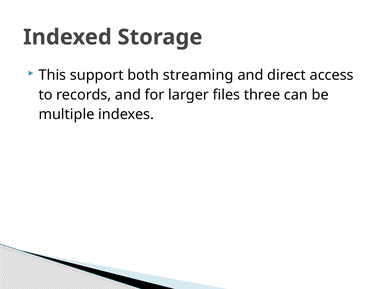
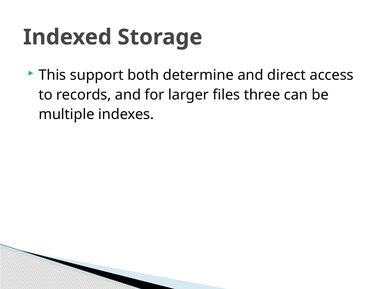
streaming: streaming -> determine
